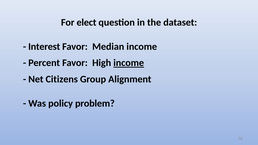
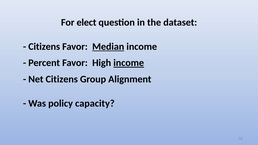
Interest at (44, 47): Interest -> Citizens
Median underline: none -> present
problem: problem -> capacity
